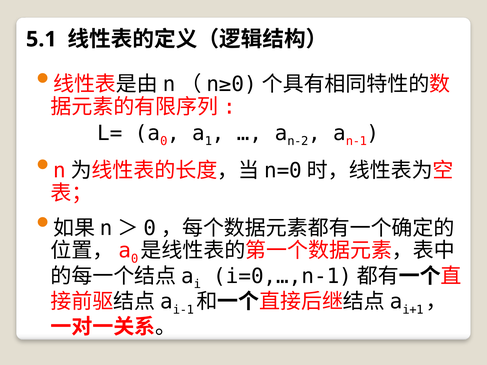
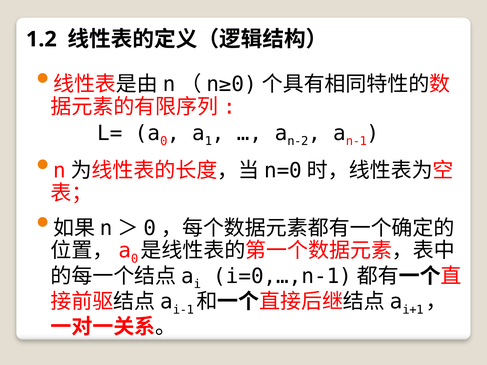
5.1: 5.1 -> 1.2
